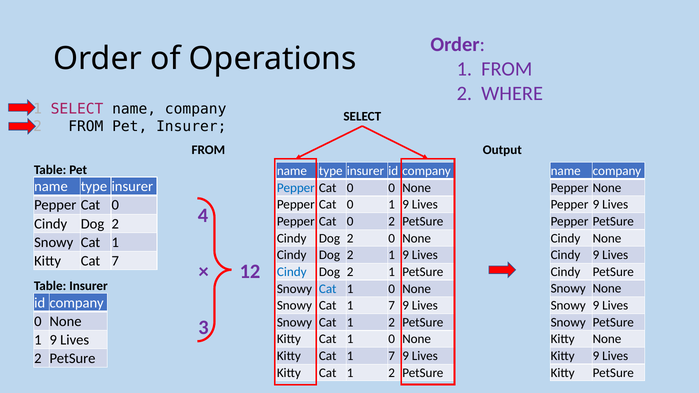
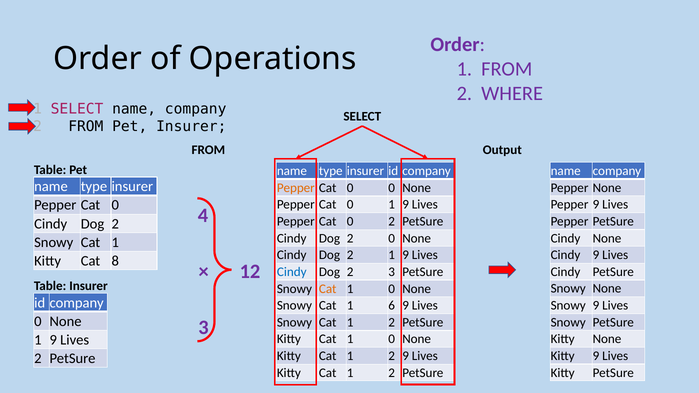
Pepper at (296, 188) colour: blue -> orange
Cat 7: 7 -> 8
1 at (392, 272): 1 -> 3
Cat at (328, 289) colour: blue -> orange
Snowy Cat 1 7: 7 -> 6
7 at (392, 356): 7 -> 2
